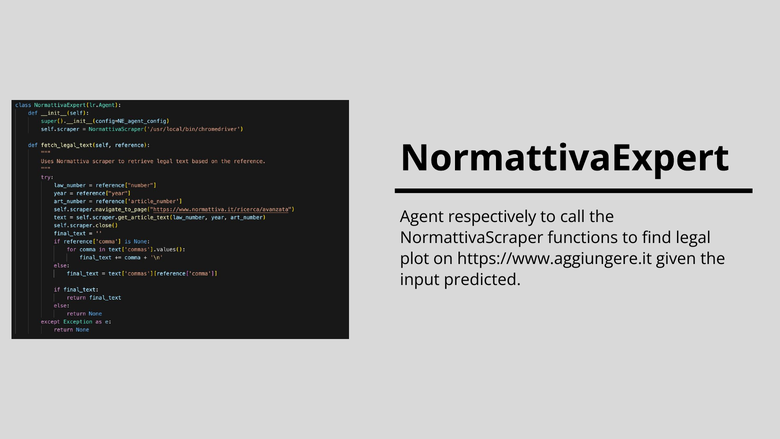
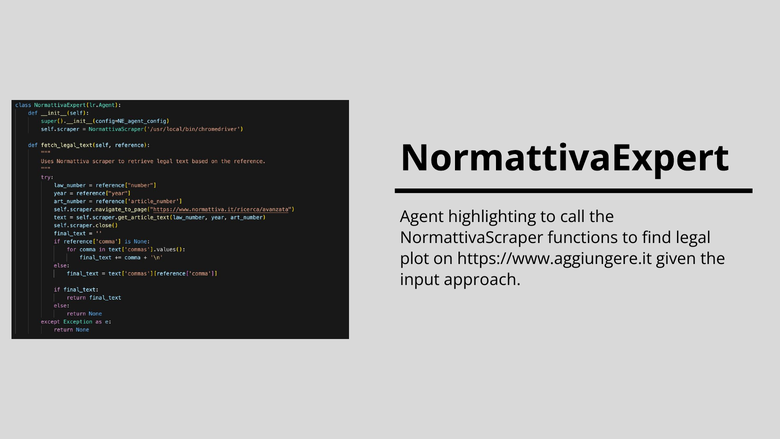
respectively: respectively -> highlighting
predicted: predicted -> approach
